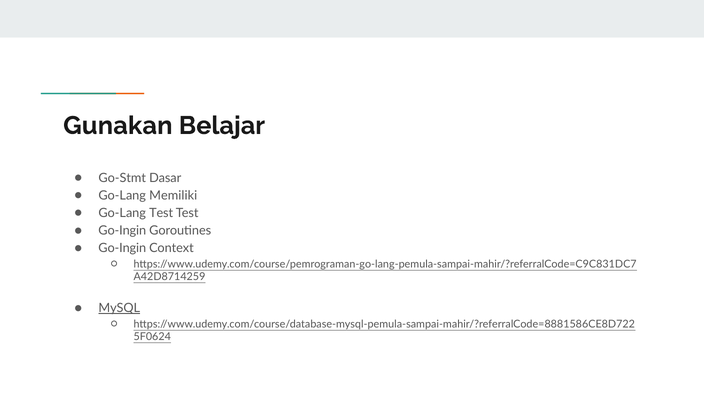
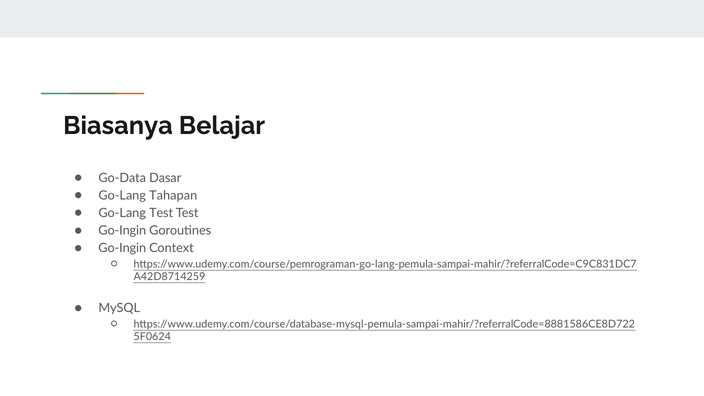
Gunakan: Gunakan -> Biasanya
Go-Stmt: Go-Stmt -> Go-Data
Memiliki: Memiliki -> Tahapan
MySQL underline: present -> none
